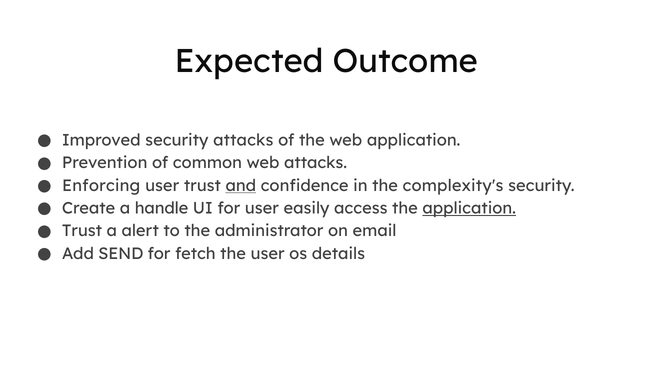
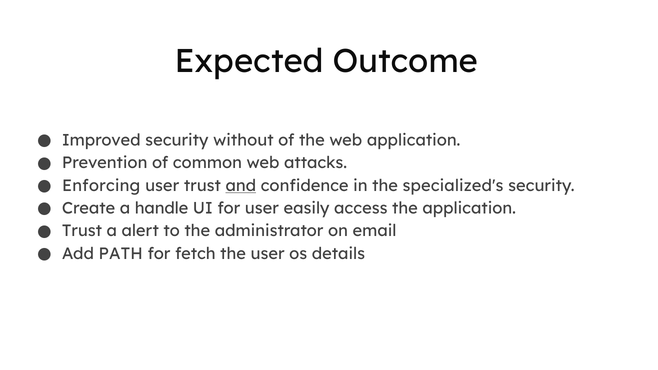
security attacks: attacks -> without
complexity's: complexity's -> specialized's
application at (469, 208) underline: present -> none
SEND: SEND -> PATH
